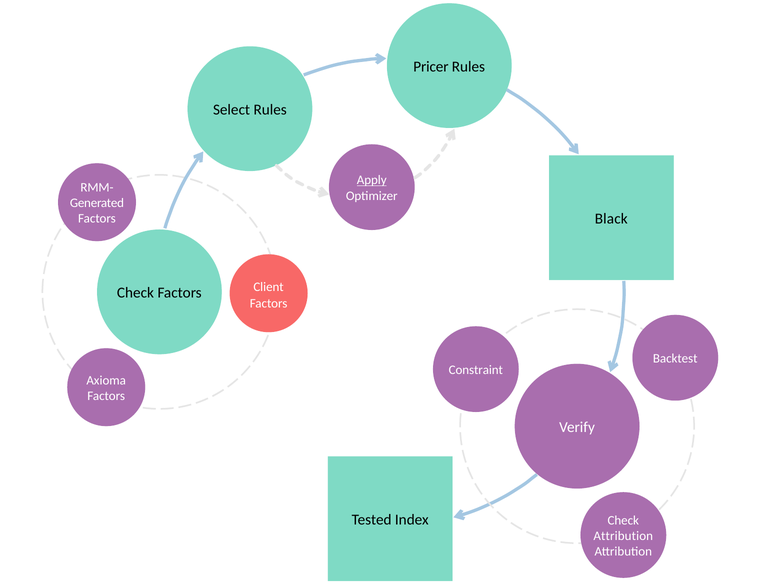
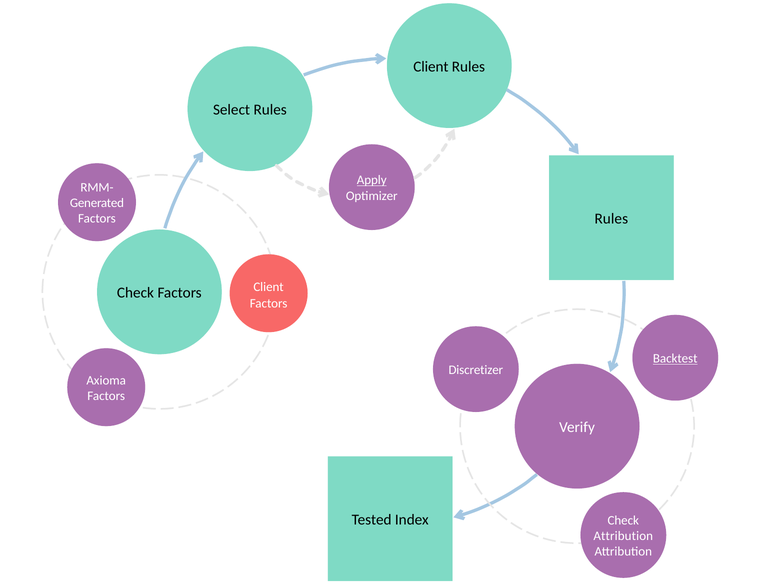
Pricer at (431, 67): Pricer -> Client
Black at (611, 219): Black -> Rules
Backtest underline: none -> present
Constraint: Constraint -> Discretizer
